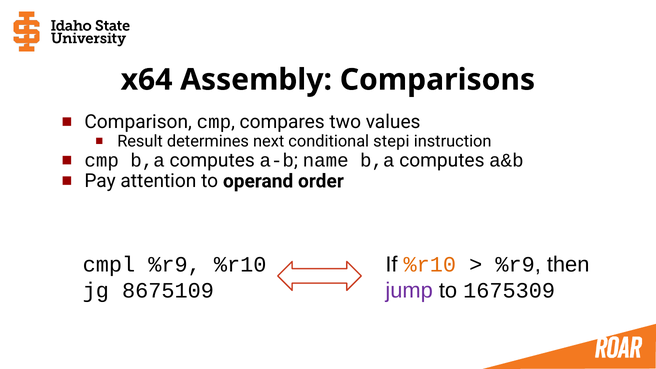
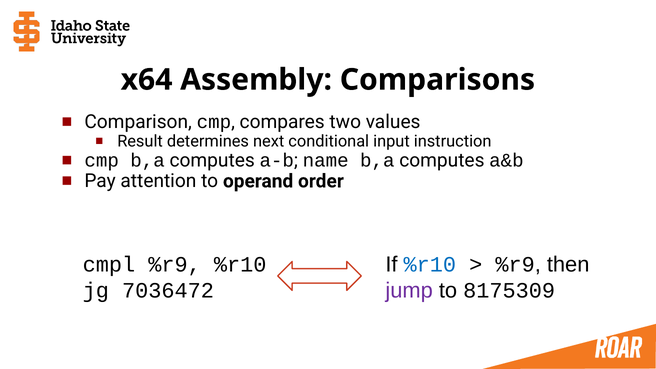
stepi: stepi -> input
%r10 at (430, 264) colour: orange -> blue
1675309: 1675309 -> 8175309
8675109: 8675109 -> 7036472
